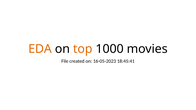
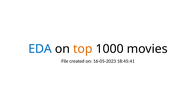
EDA colour: orange -> blue
